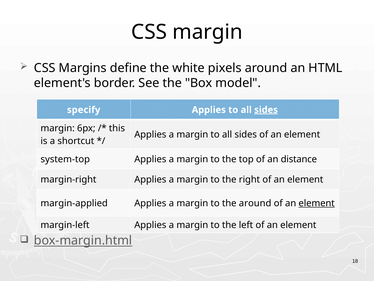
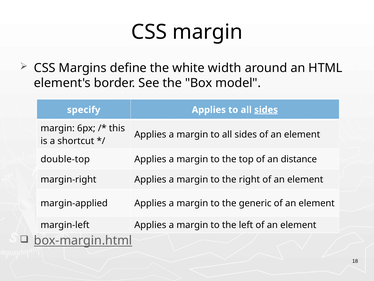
pixels: pixels -> width
system-top: system-top -> double-top
the around: around -> generic
element at (317, 203) underline: present -> none
